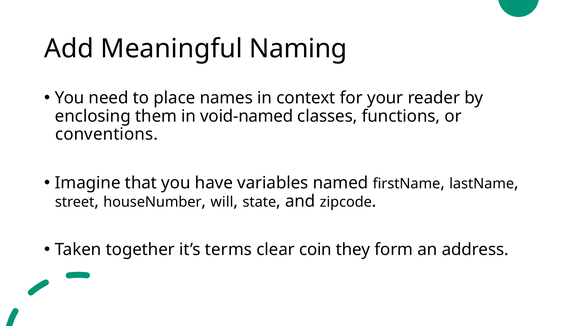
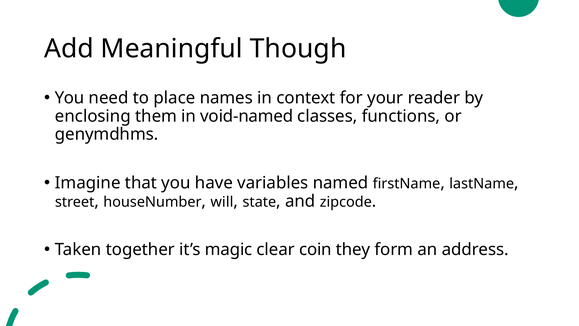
Naming: Naming -> Though
conventions: conventions -> genymdhms
terms: terms -> magic
